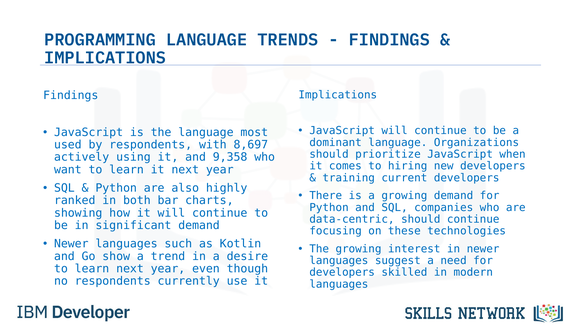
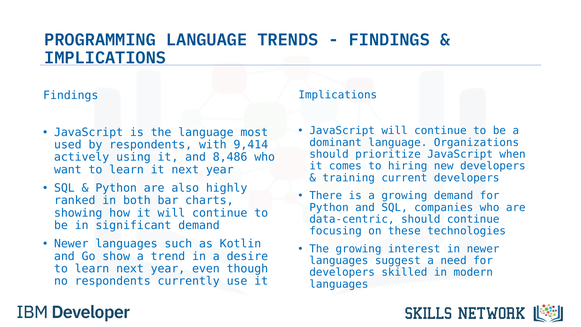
8,697: 8,697 -> 9,414
9,358: 9,358 -> 8,486
